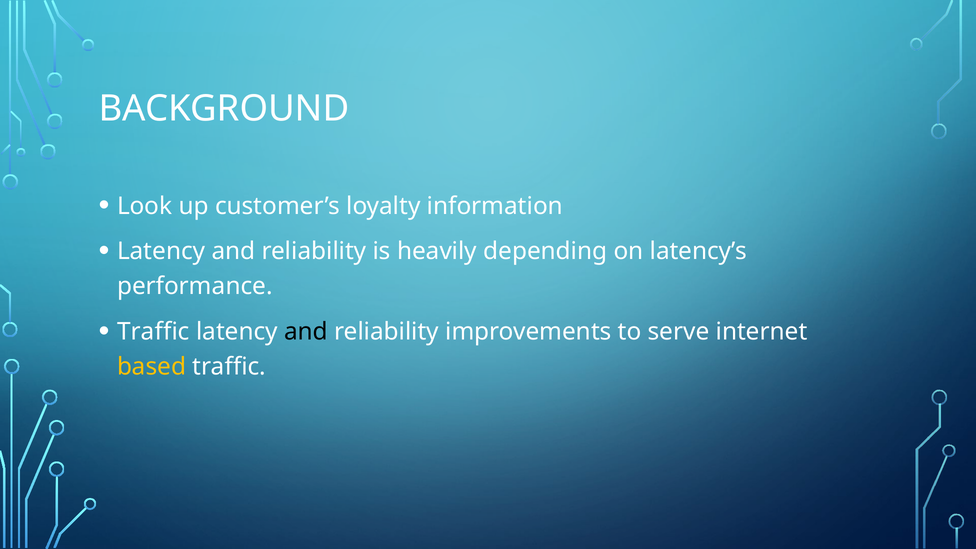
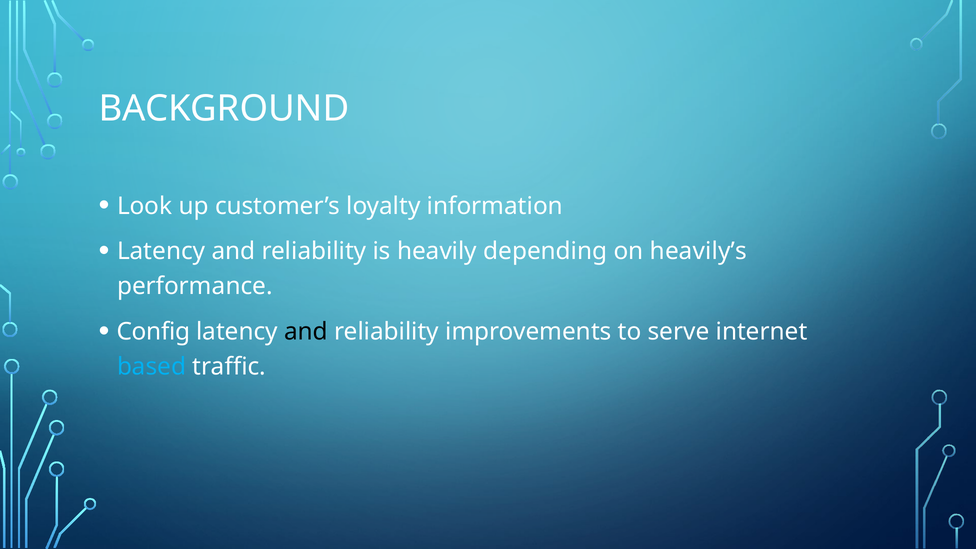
latency’s: latency’s -> heavily’s
Traffic at (153, 332): Traffic -> Config
based colour: yellow -> light blue
